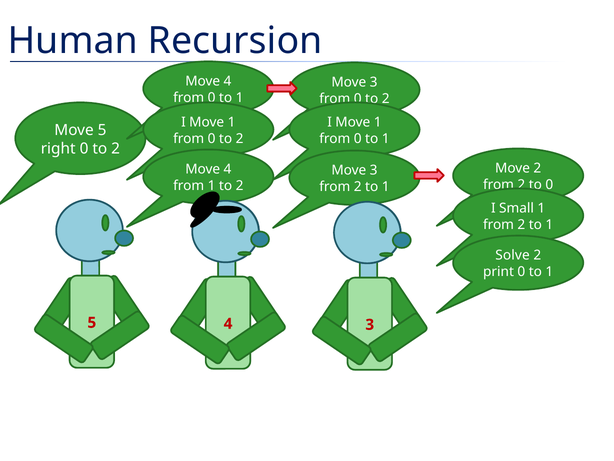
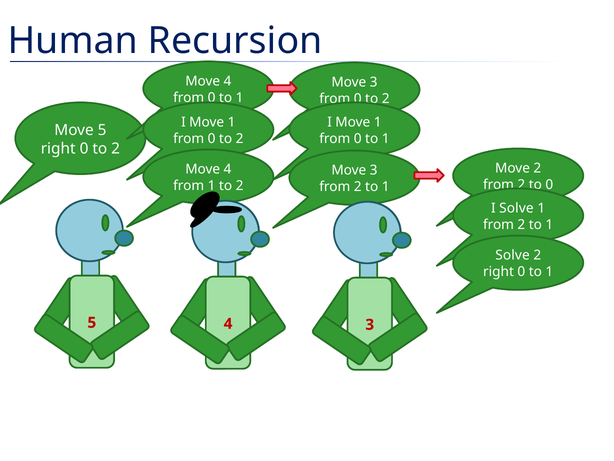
I Small: Small -> Solve
print at (499, 272): print -> right
